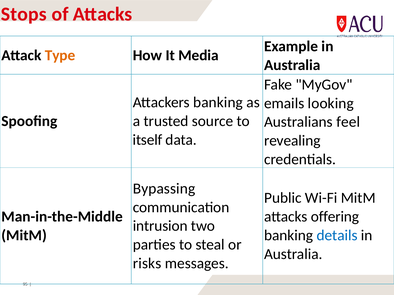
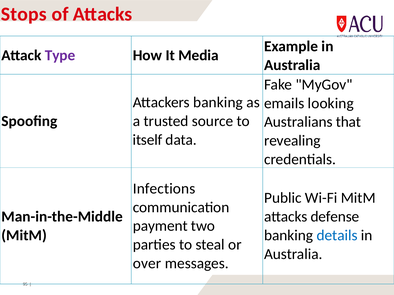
Type colour: orange -> purple
feel: feel -> that
Bypassing: Bypassing -> Infections
offering: offering -> defense
intrusion: intrusion -> payment
risks: risks -> over
